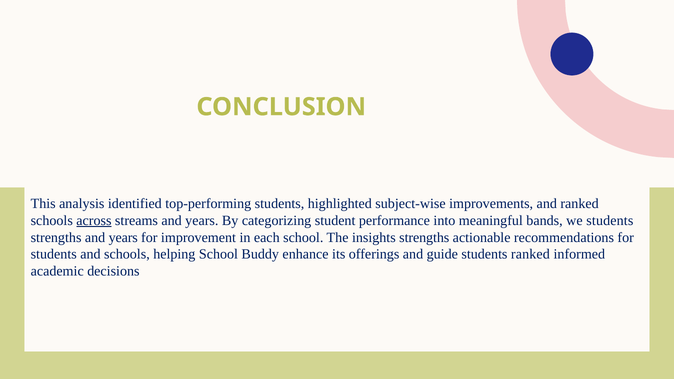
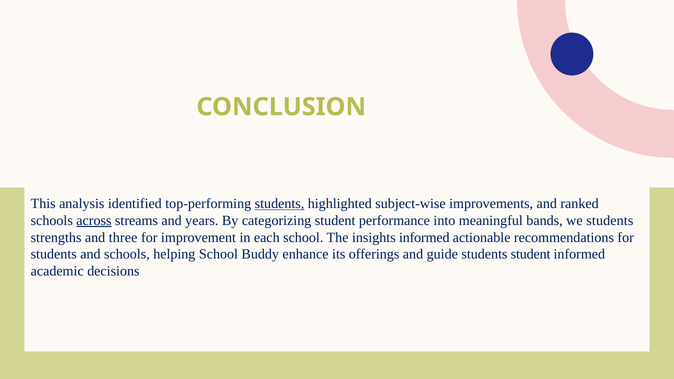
students at (280, 204) underline: none -> present
strengths and years: years -> three
insights strengths: strengths -> informed
students ranked: ranked -> student
